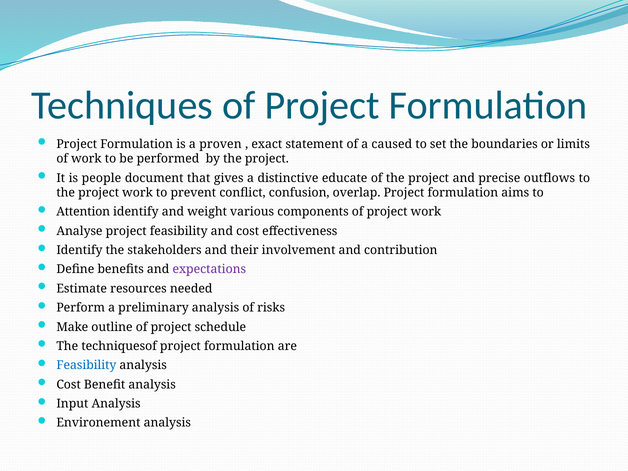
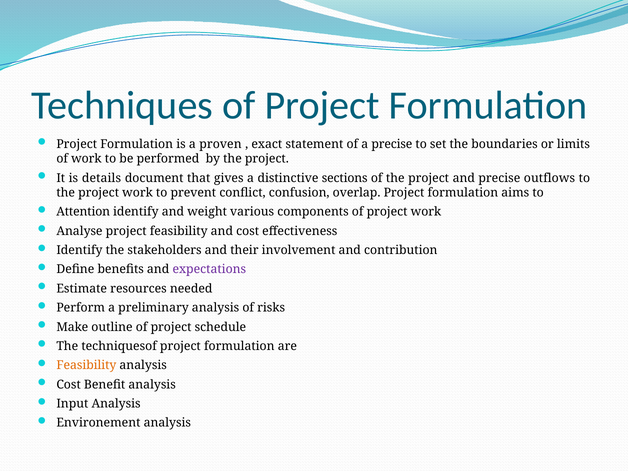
a caused: caused -> precise
people: people -> details
educate: educate -> sections
Feasibility at (86, 365) colour: blue -> orange
